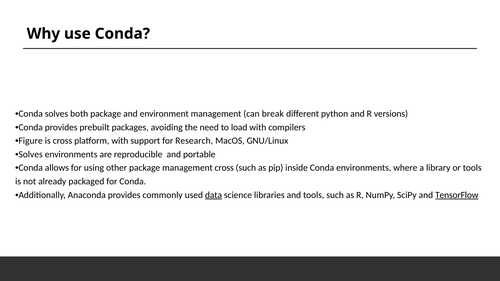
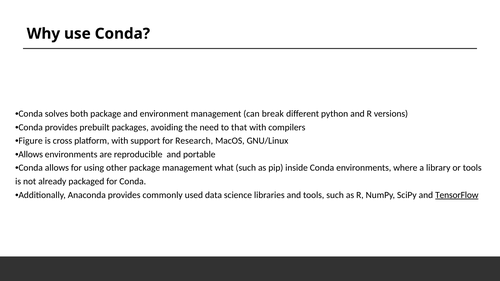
load: load -> that
Solves at (31, 155): Solves -> Allows
management cross: cross -> what
data underline: present -> none
